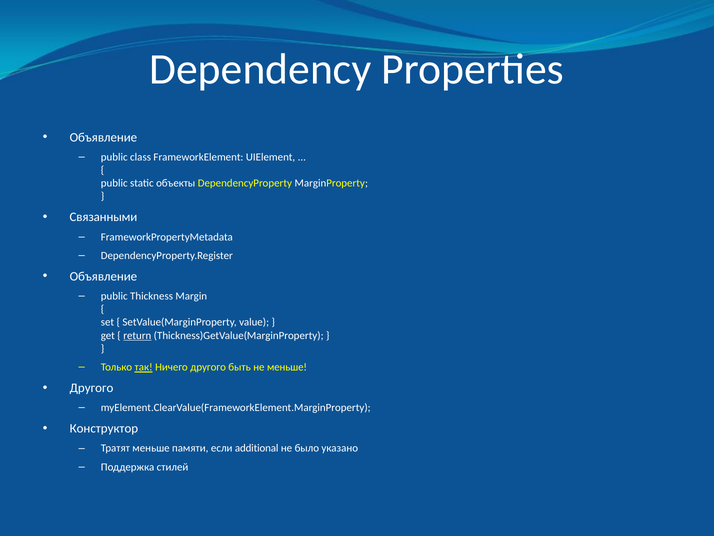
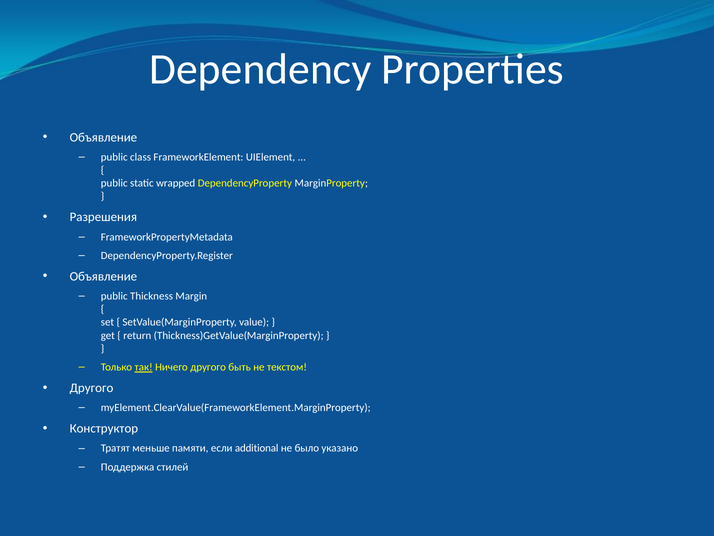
объекты: объекты -> wrapped
Связанными: Связанными -> Разрешения
return underline: present -> none
не меньше: меньше -> текстом
